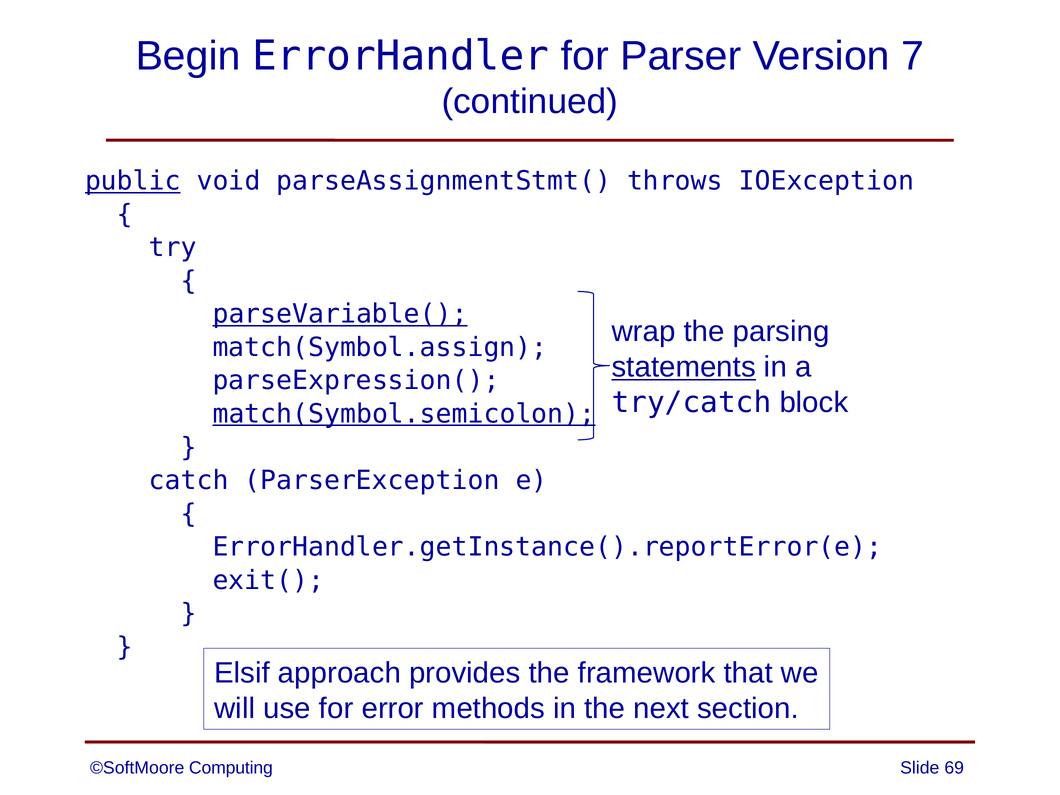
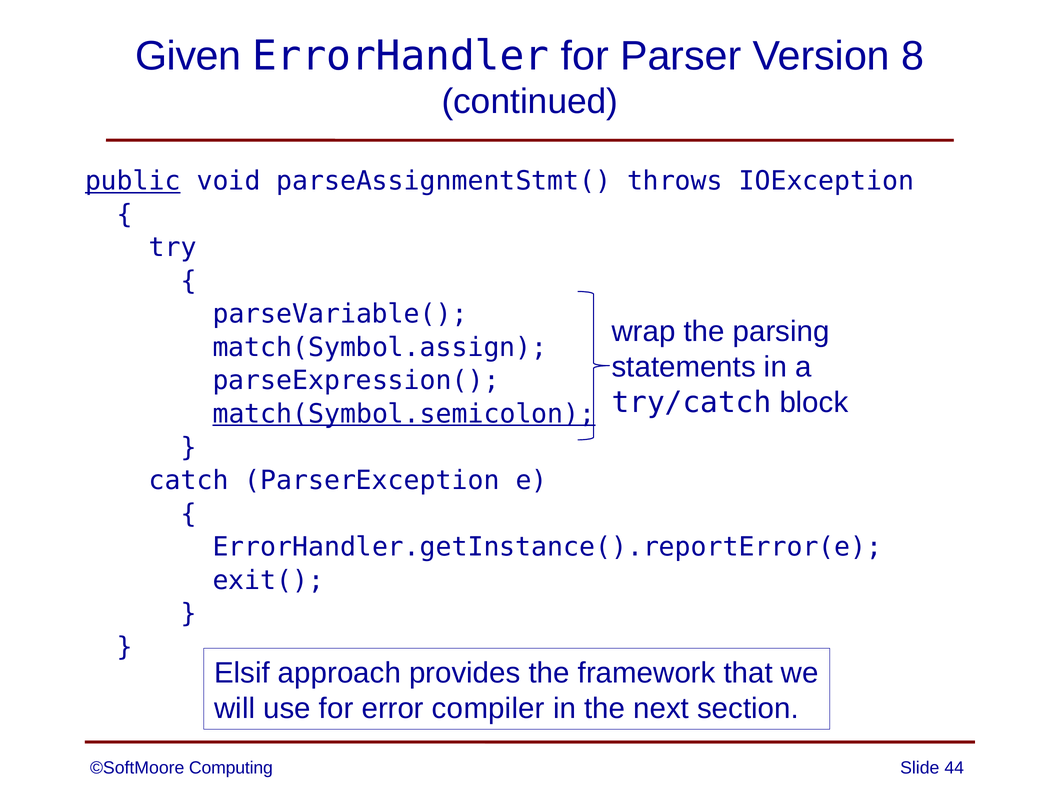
Begin: Begin -> Given
7: 7 -> 8
parseVariable( underline: present -> none
statements underline: present -> none
methods: methods -> compiler
69: 69 -> 44
